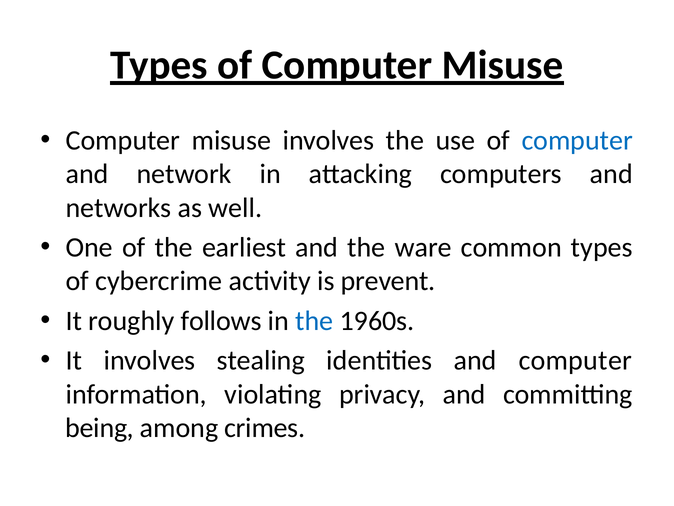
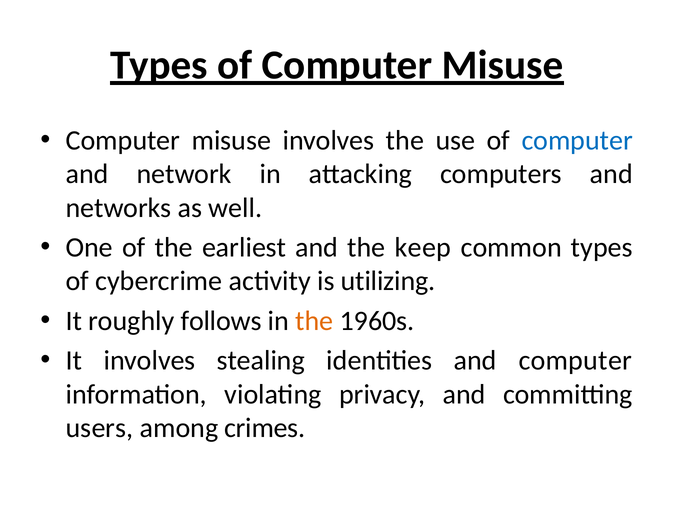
ware: ware -> keep
prevent: prevent -> utilizing
the at (314, 321) colour: blue -> orange
being: being -> users
